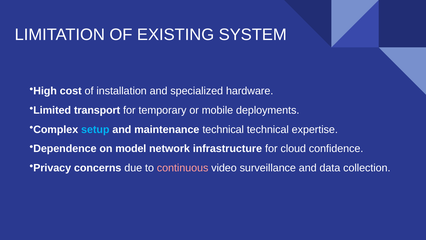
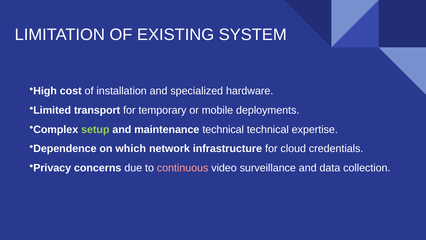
setup colour: light blue -> light green
model: model -> which
confidence: confidence -> credentials
